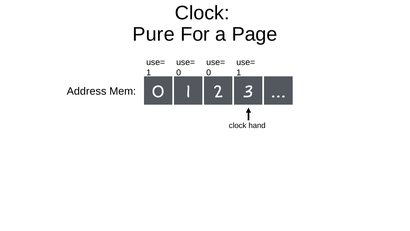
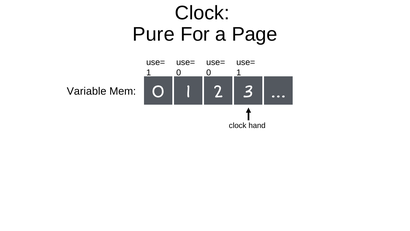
Address: Address -> Variable
